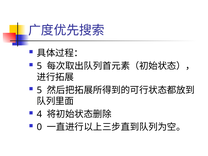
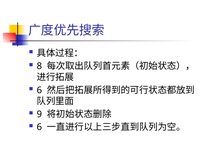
5 at (39, 66): 5 -> 8
5 at (39, 90): 5 -> 6
4: 4 -> 9
0 at (39, 127): 0 -> 6
